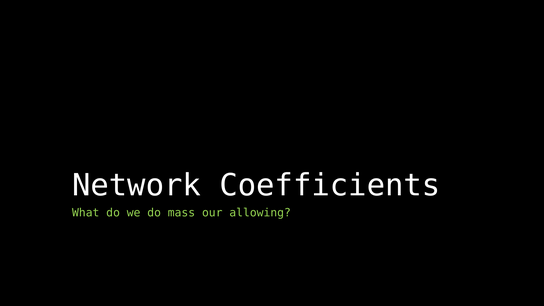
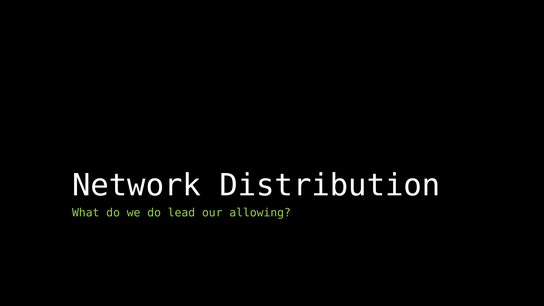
Coefficients: Coefficients -> Distribution
mass: mass -> lead
